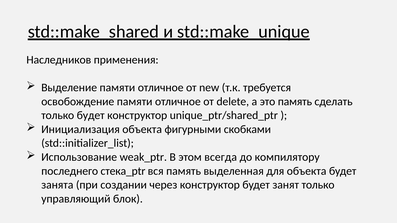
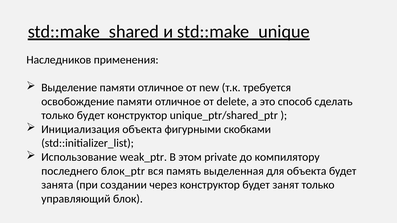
это память: память -> способ
всегда: всегда -> private
стека_ptr: стека_ptr -> блок_ptr
